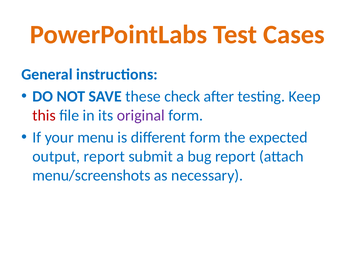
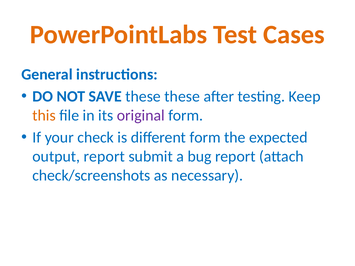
these check: check -> these
this colour: red -> orange
menu: menu -> check
menu/screenshots: menu/screenshots -> check/screenshots
